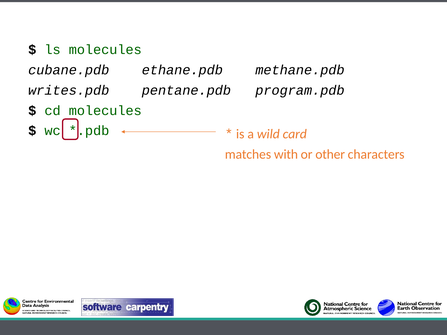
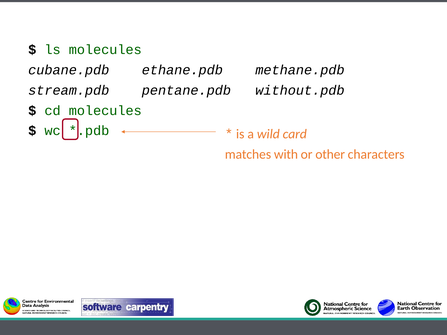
writes.pdb: writes.pdb -> stream.pdb
program.pdb: program.pdb -> without.pdb
